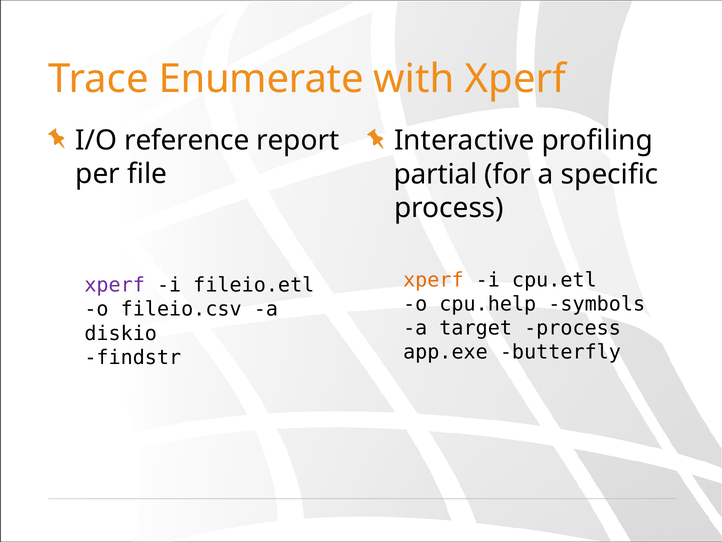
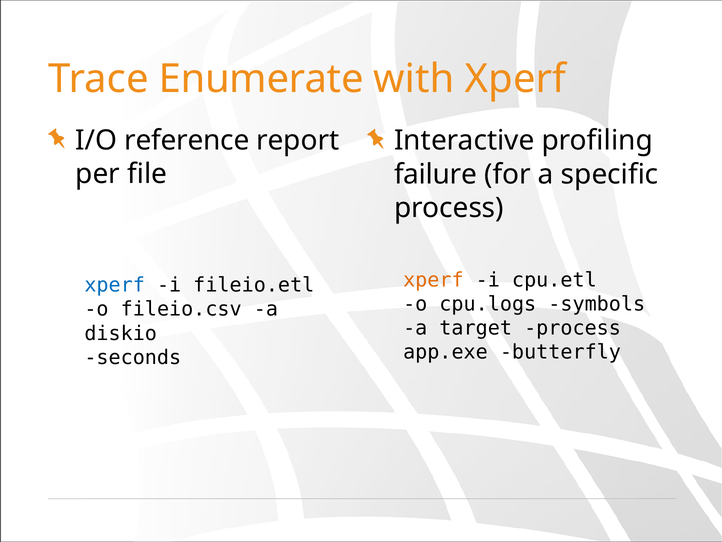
partial: partial -> failure
xperf at (115, 285) colour: purple -> blue
cpu.help: cpu.help -> cpu.logs
findstr: findstr -> seconds
